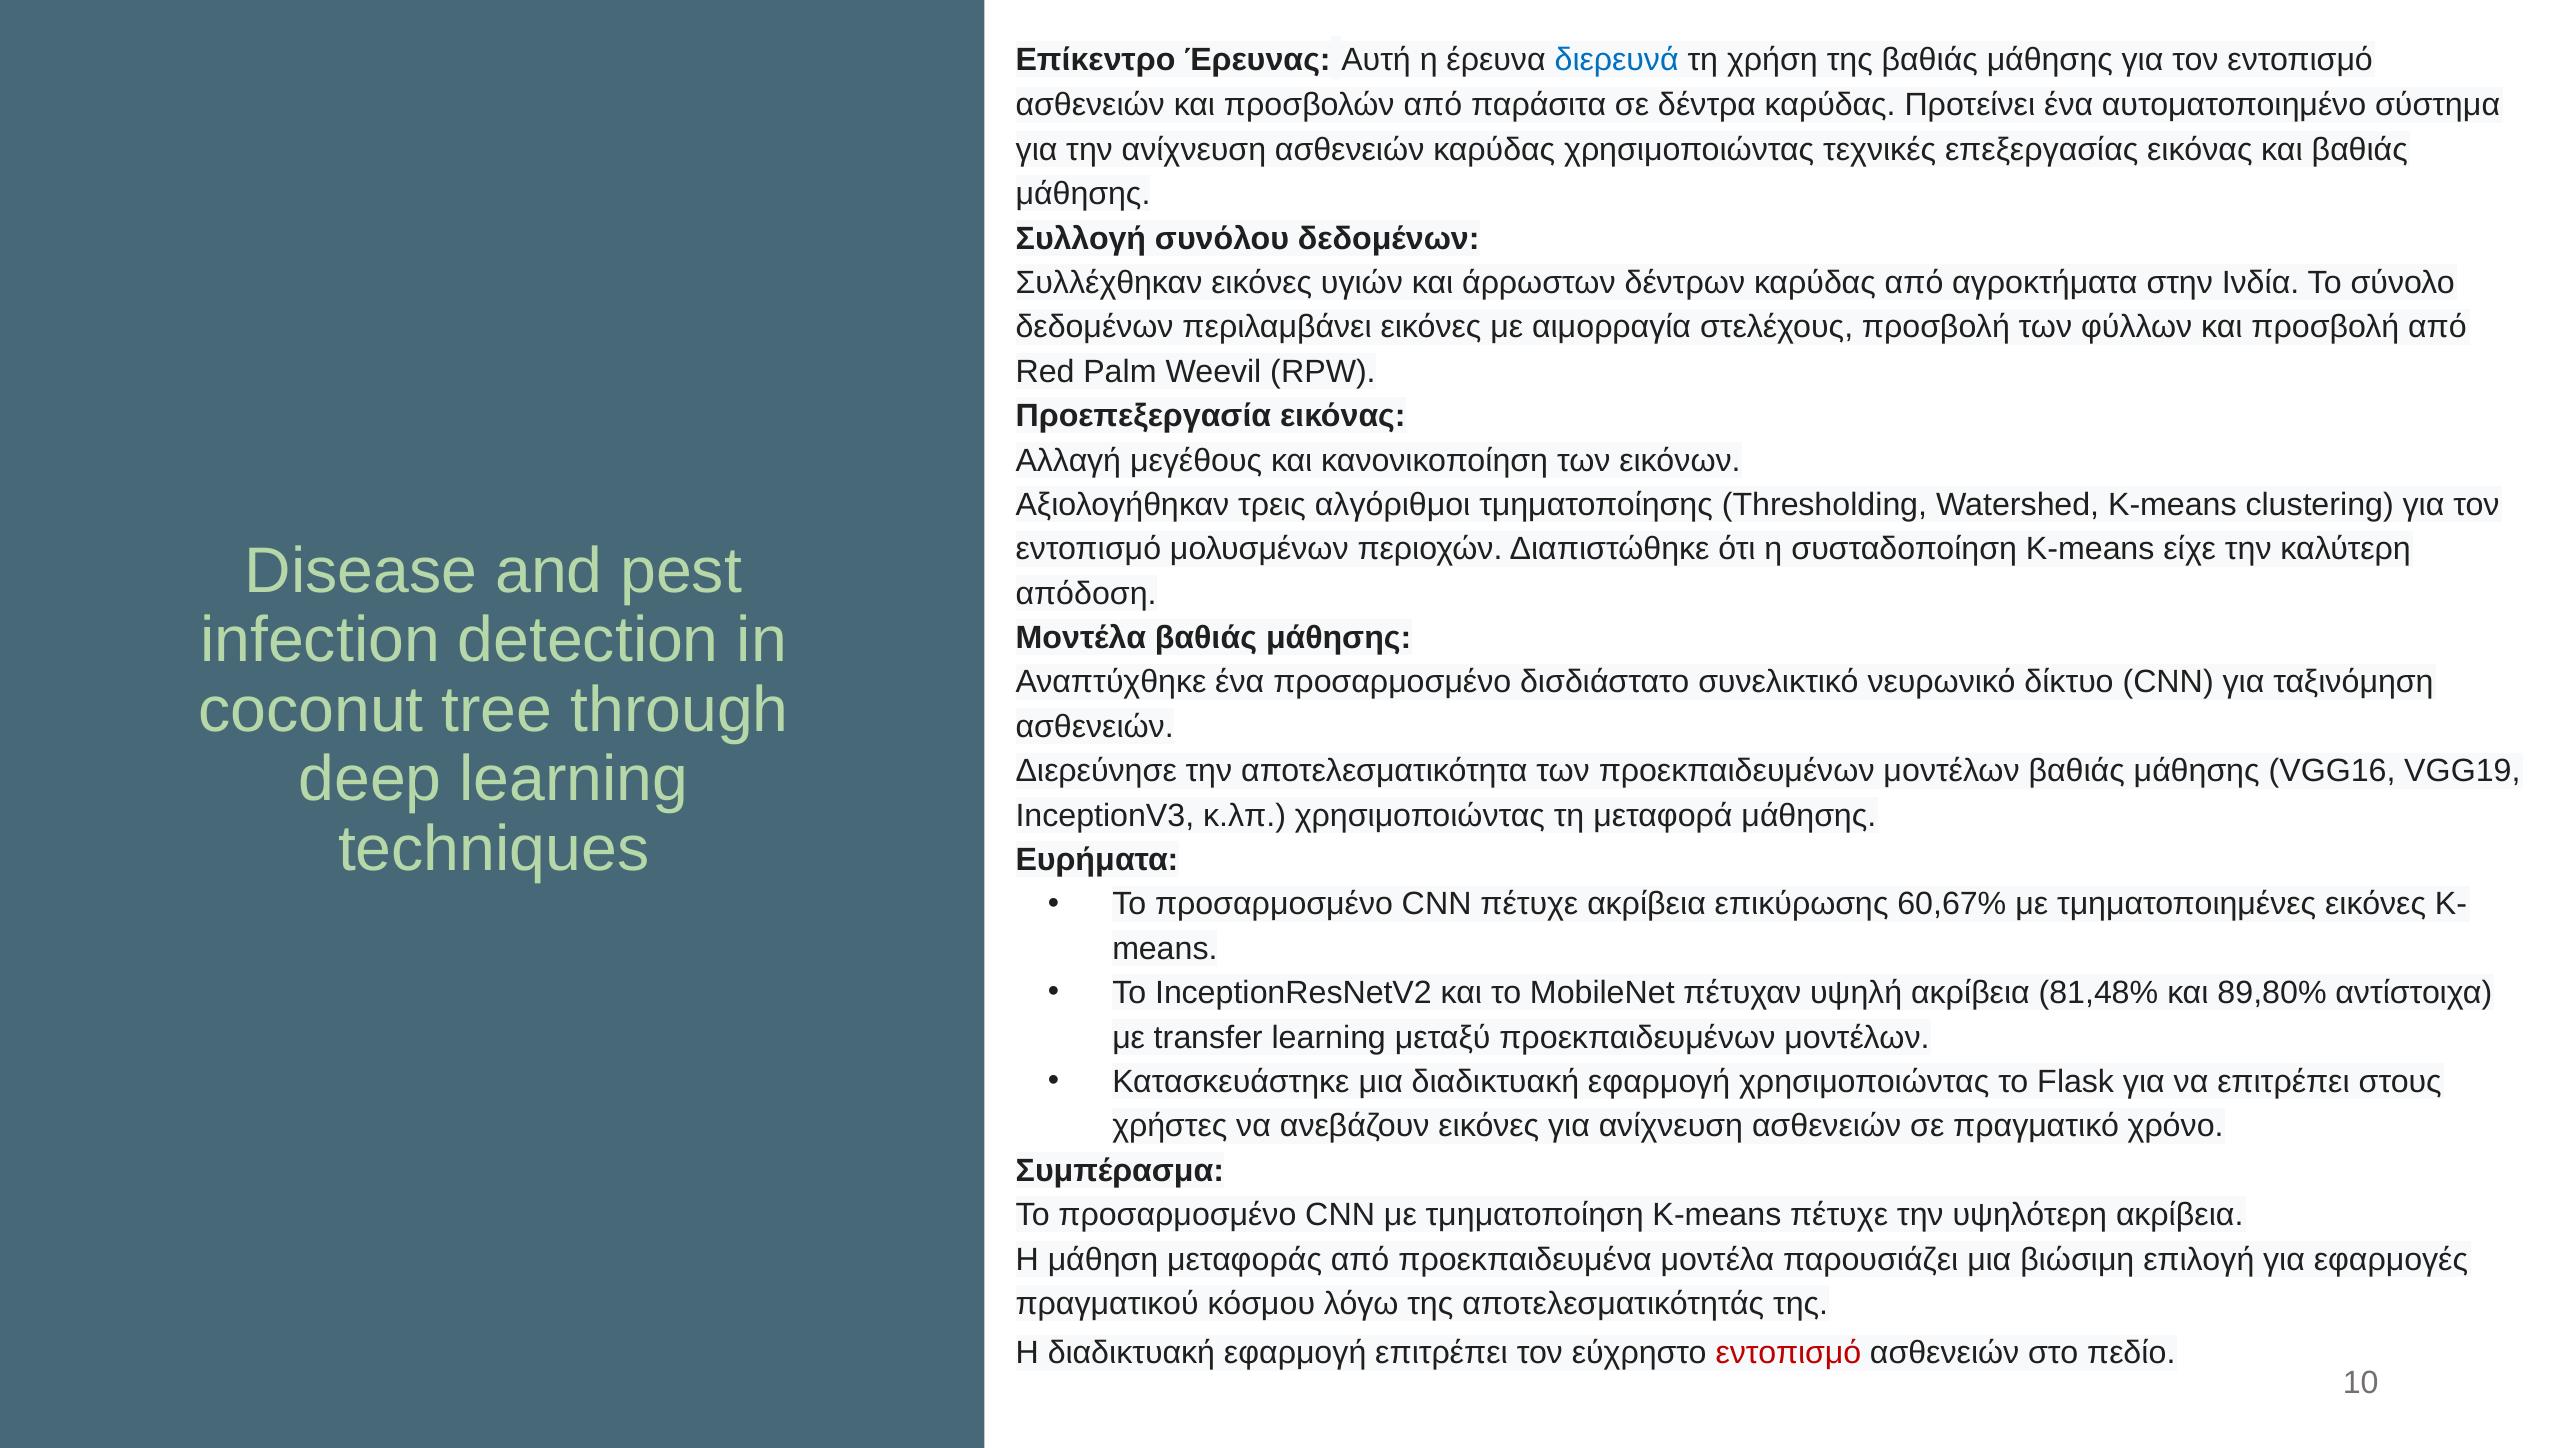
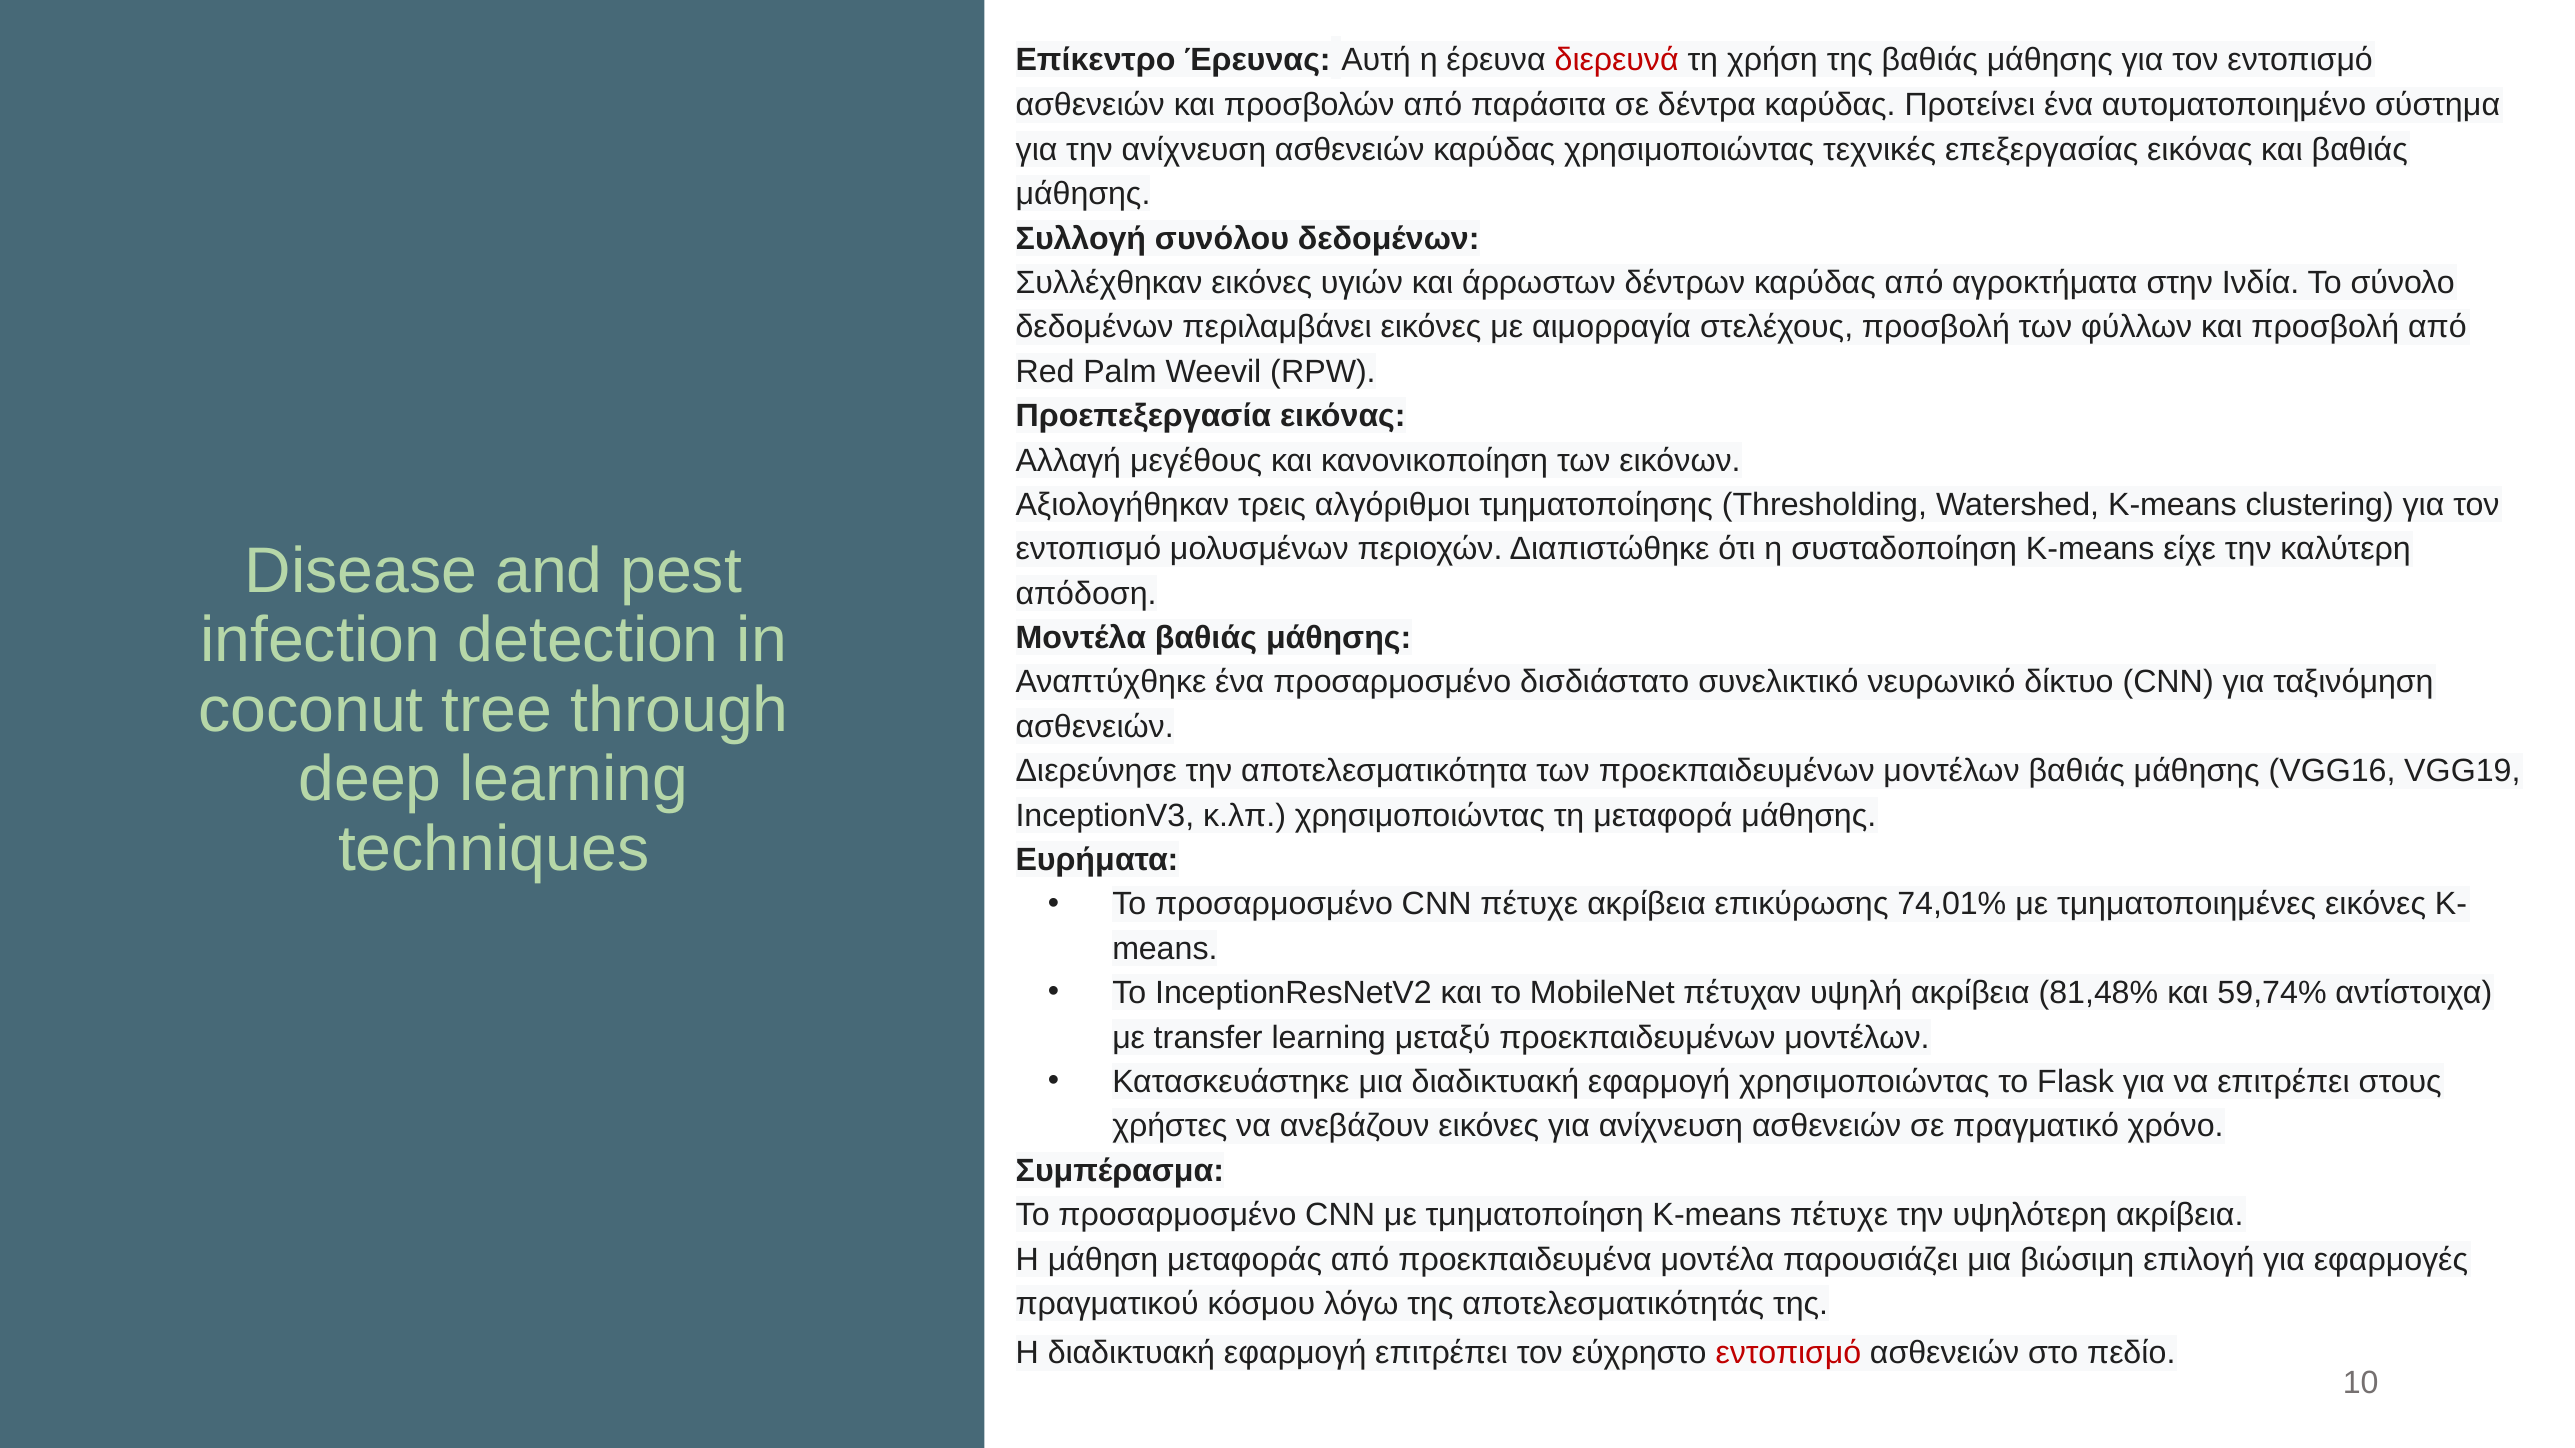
διερευνά colour: blue -> red
60,67%: 60,67% -> 74,01%
89,80%: 89,80% -> 59,74%
